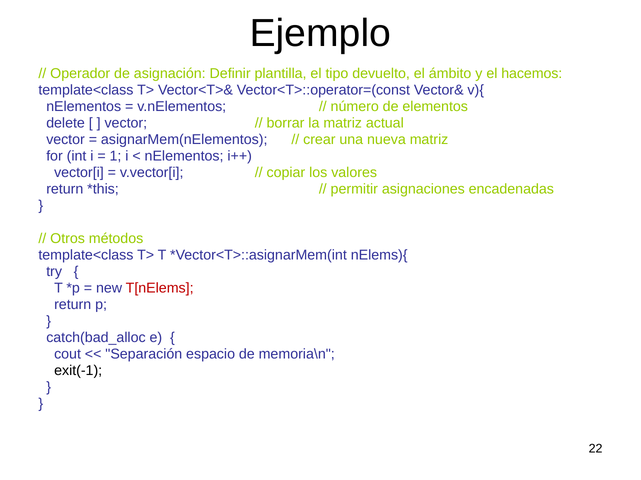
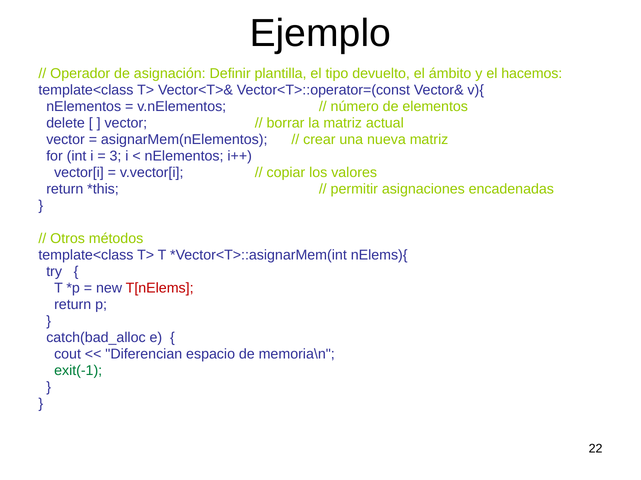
1: 1 -> 3
Separación: Separación -> Diferencian
exit(-1 colour: black -> green
